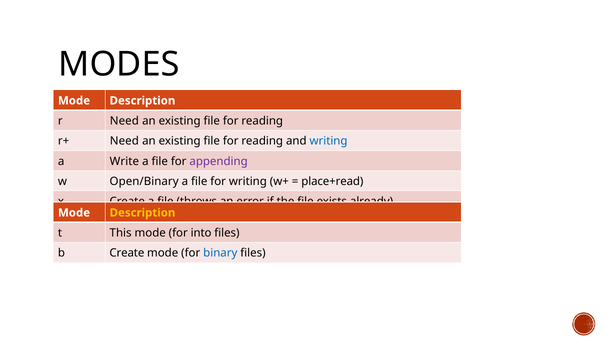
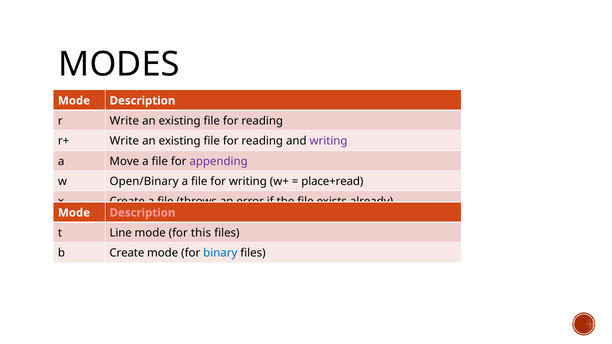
r Need: Need -> Write
r+ Need: Need -> Write
writing at (329, 141) colour: blue -> purple
Write: Write -> Move
Description at (142, 213) colour: yellow -> pink
This: This -> Line
into: into -> this
